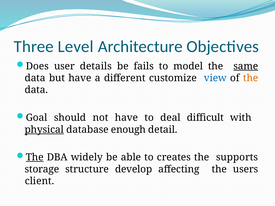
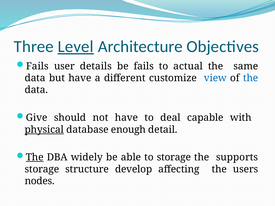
Level underline: none -> present
Does at (37, 66): Does -> Fails
model: model -> actual
same underline: present -> none
the at (251, 78) colour: orange -> blue
Goal: Goal -> Give
difficult: difficult -> capable
to creates: creates -> storage
client: client -> nodes
